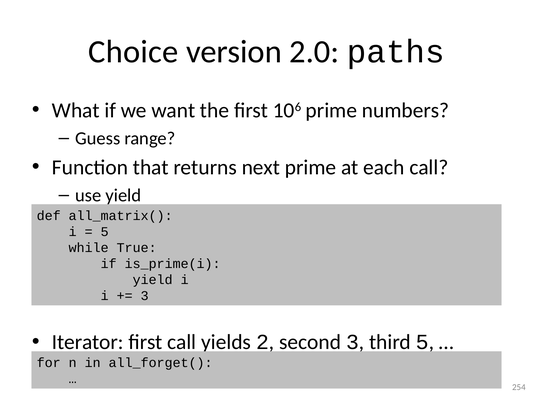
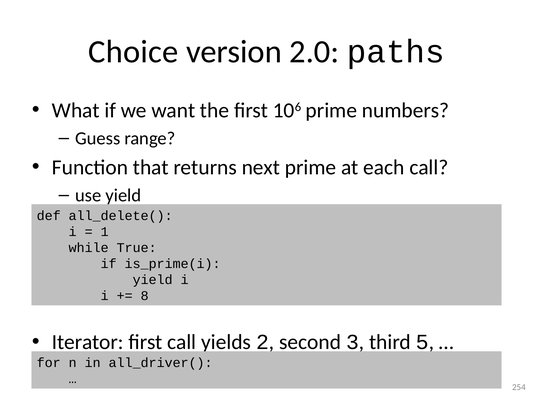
all_matrix(: all_matrix( -> all_delete(
5 at (105, 232): 5 -> 1
3 at (145, 296): 3 -> 8
all_forget(: all_forget( -> all_driver(
